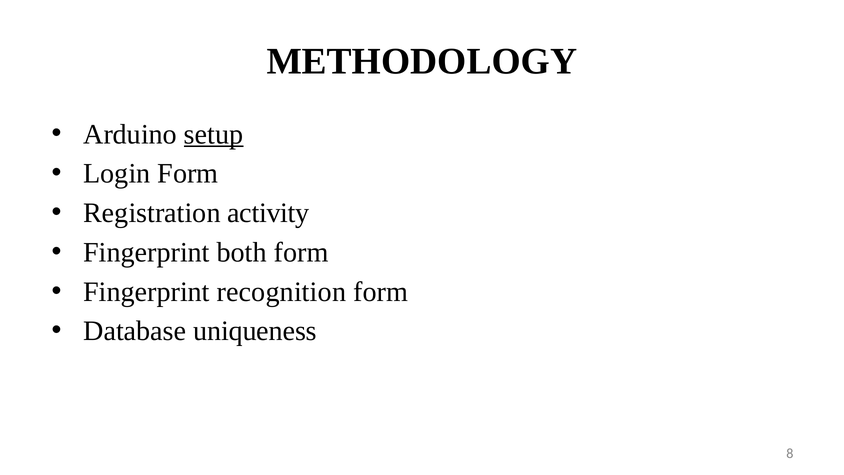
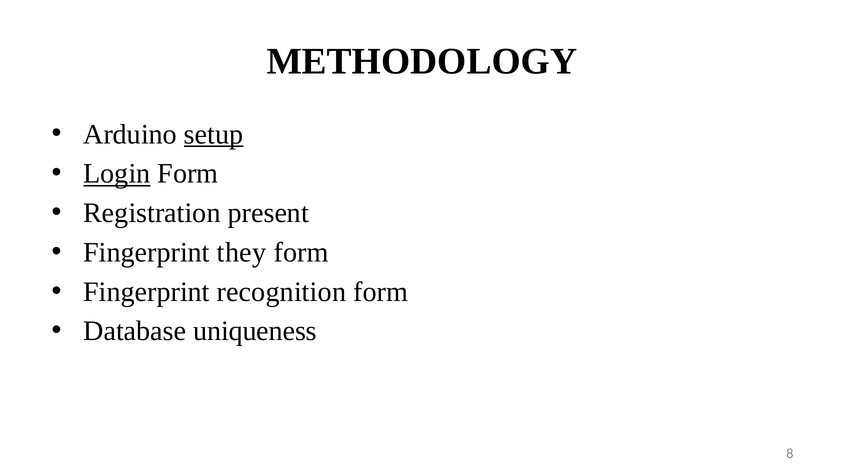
Login underline: none -> present
activity: activity -> present
both: both -> they
